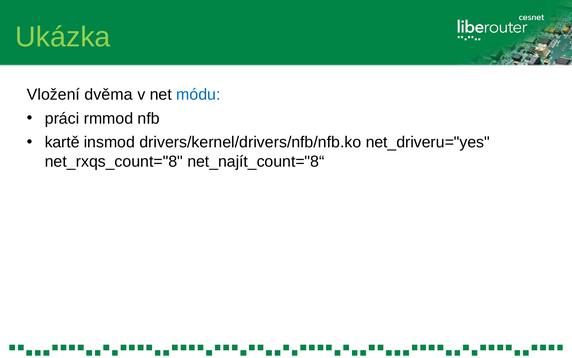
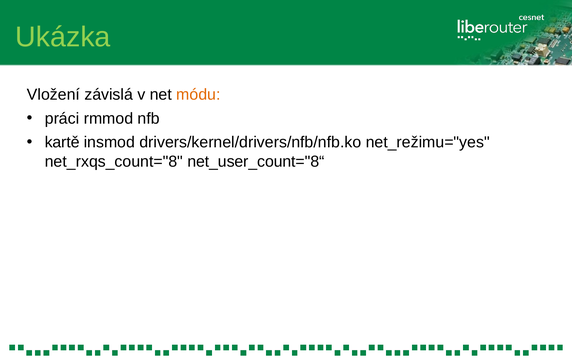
dvěma: dvěma -> závislá
módu colour: blue -> orange
net_driveru="yes: net_driveru="yes -> net_režimu="yes
net_najít_count="8“: net_najít_count="8“ -> net_user_count="8“
